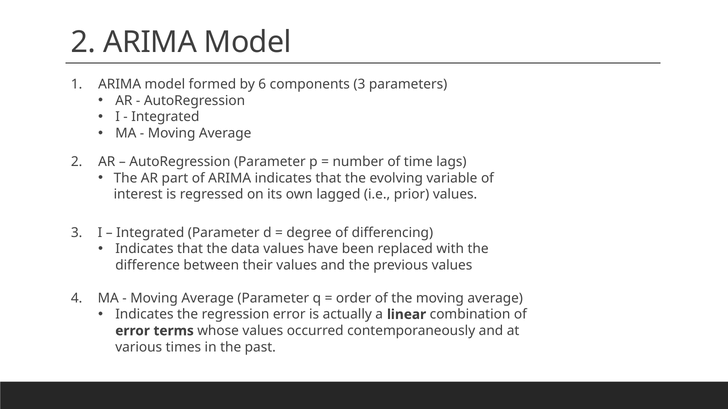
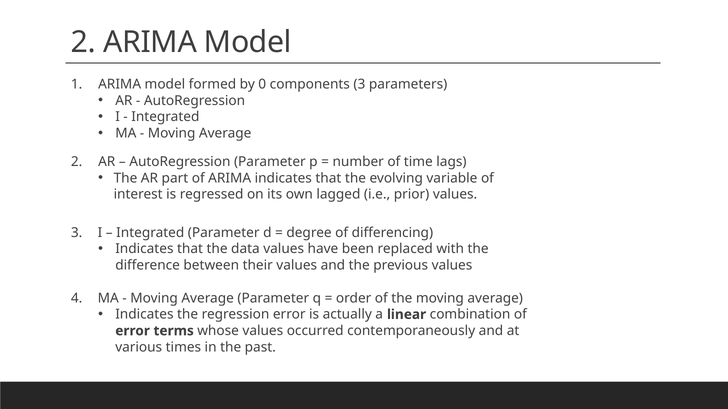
6: 6 -> 0
